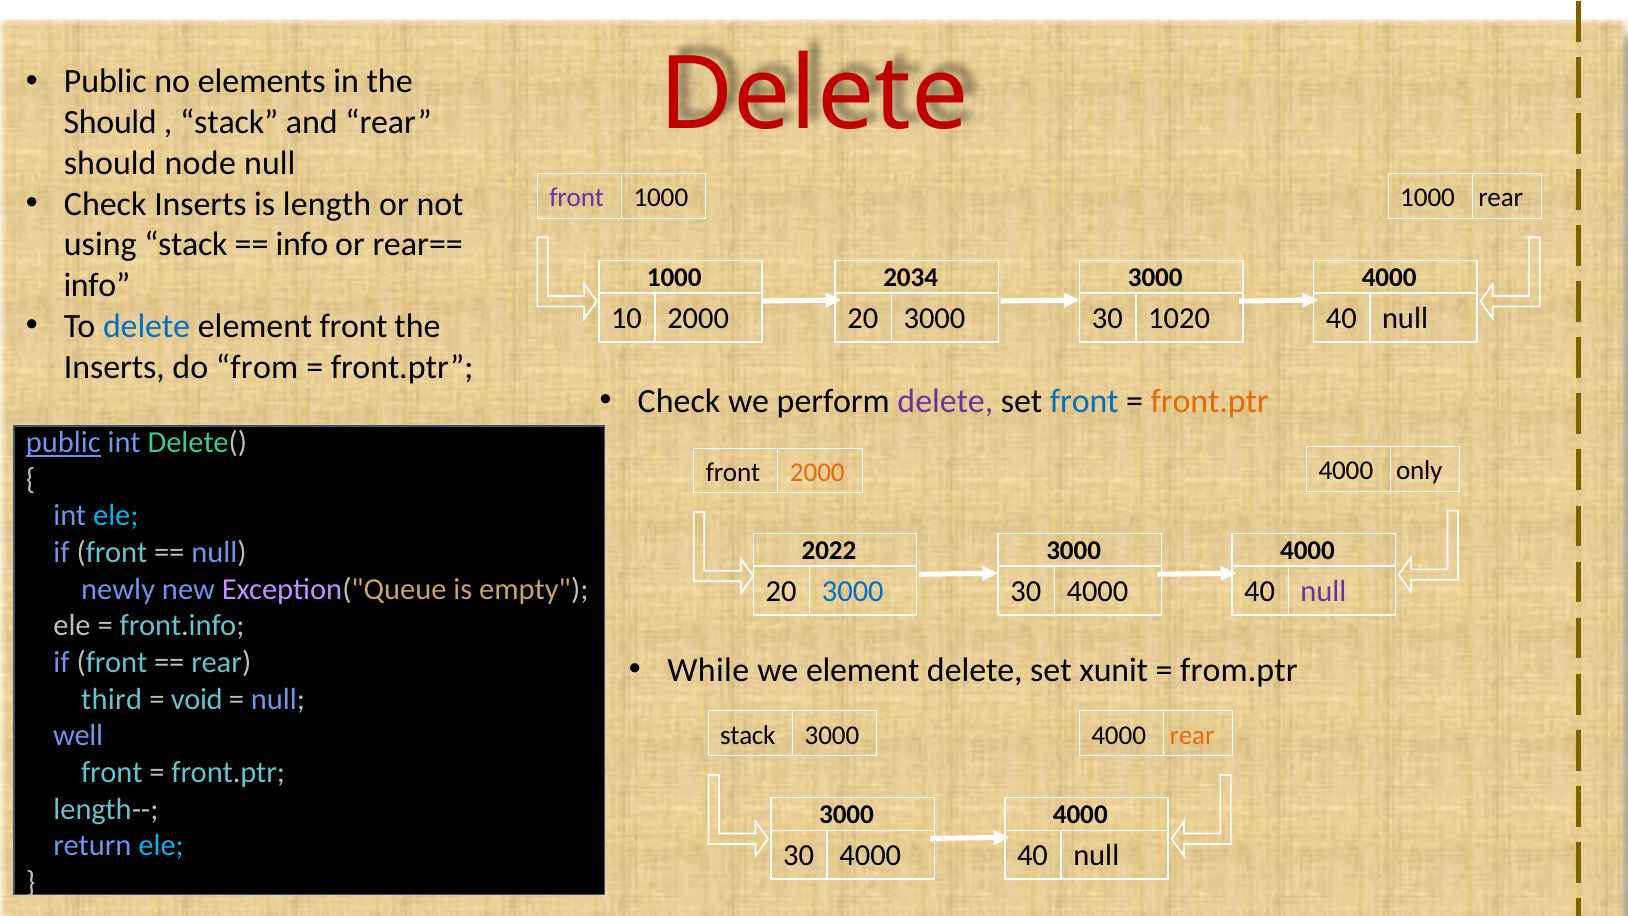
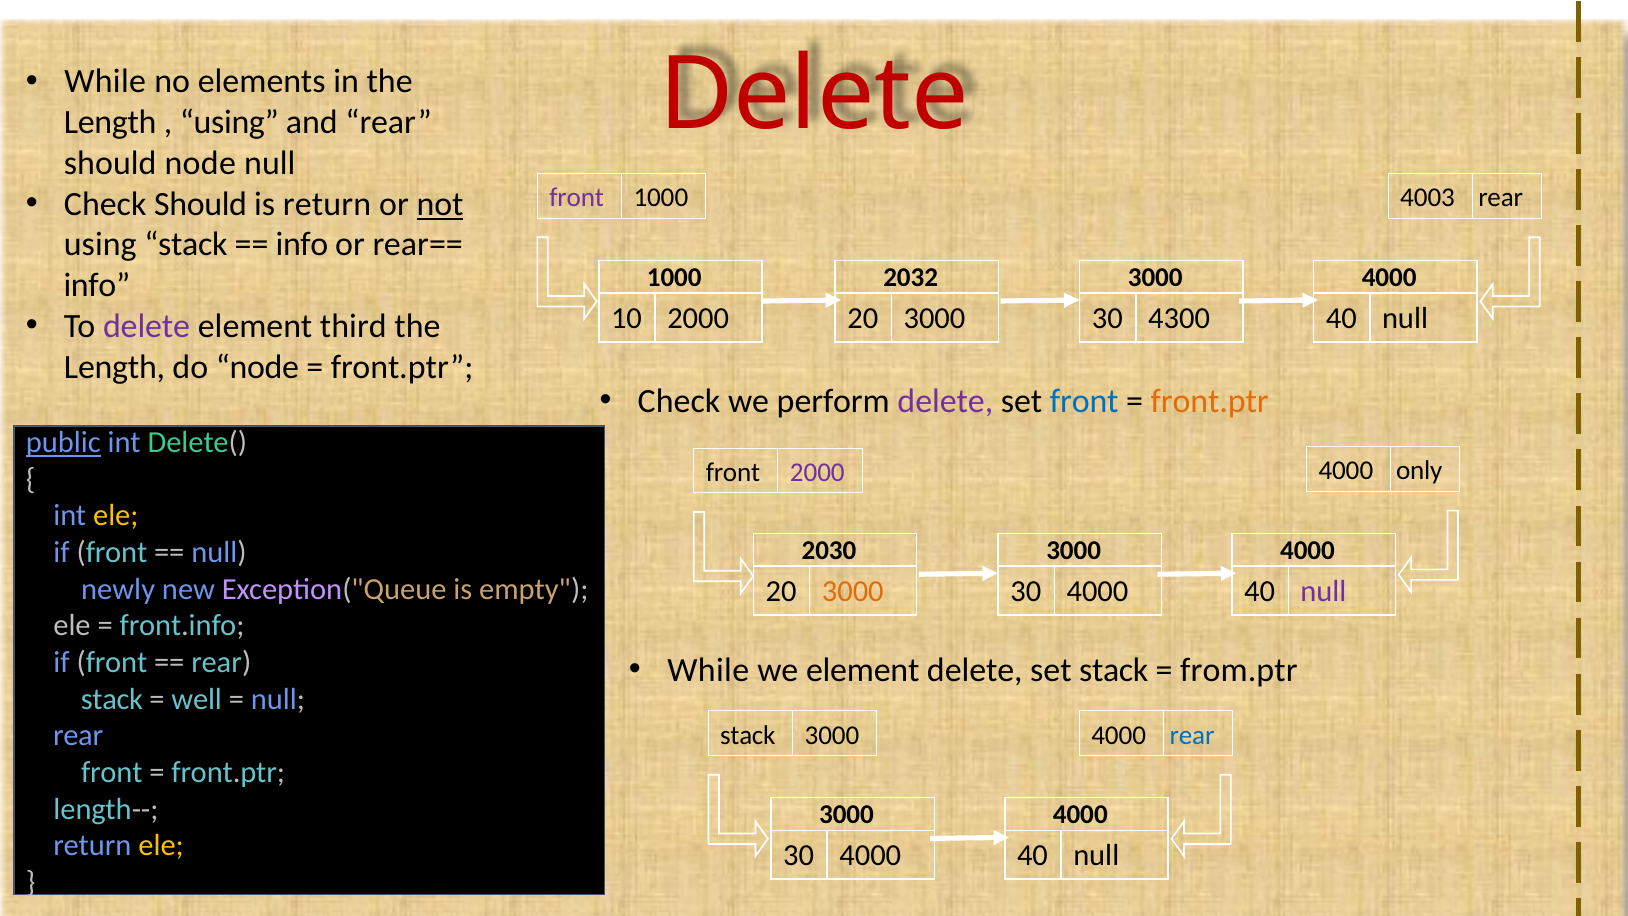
Public at (105, 82): Public -> While
Should at (110, 122): Should -> Length
stack at (229, 122): stack -> using
Check Inserts: Inserts -> Should
is length: length -> return
not underline: none -> present
1000 1000: 1000 -> 4003
2034: 2034 -> 2032
1020: 1020 -> 4300
delete at (147, 326) colour: blue -> purple
element front: front -> third
Inserts at (114, 367): Inserts -> Length
do from: from -> node
2000 at (817, 472) colour: orange -> purple
ele at (116, 516) colour: light blue -> yellow
2022: 2022 -> 2030
3000 at (853, 591) colour: blue -> orange
set xunit: xunit -> stack
third at (112, 699): third -> stack
void: void -> well
well at (78, 736): well -> rear
rear at (1192, 735) colour: orange -> blue
ele at (161, 845) colour: light blue -> yellow
